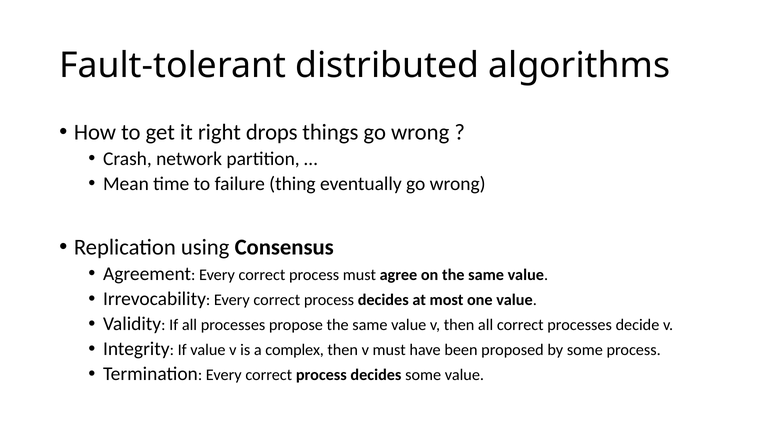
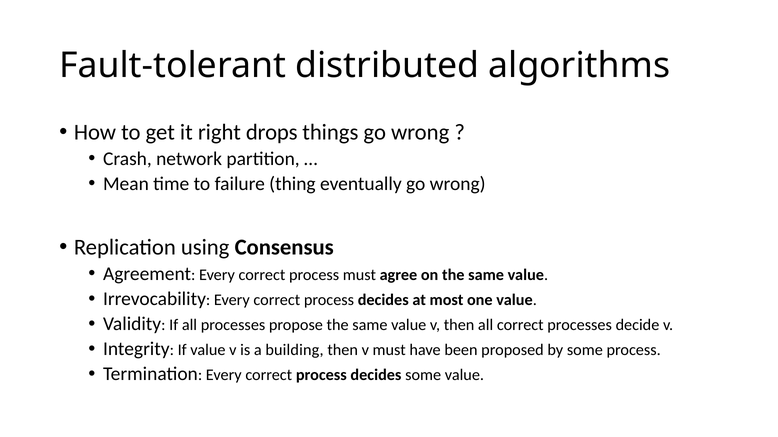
complex: complex -> building
